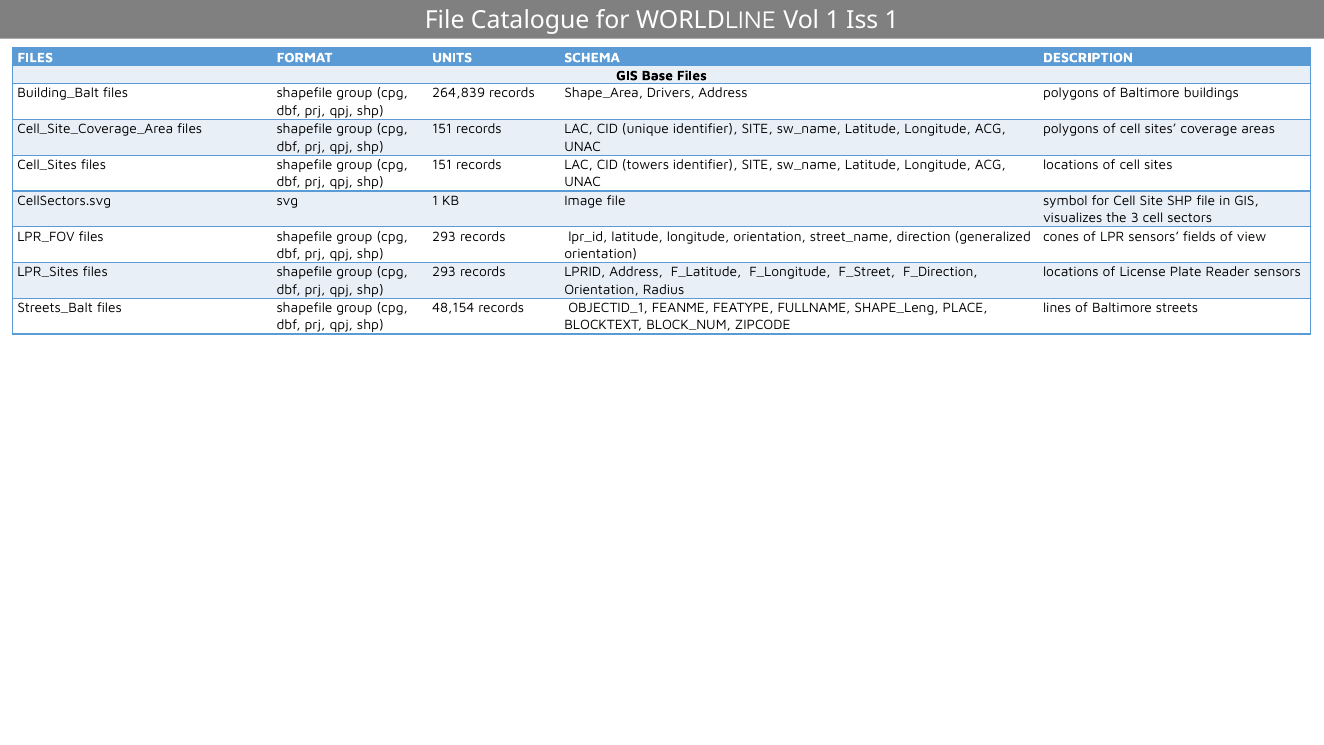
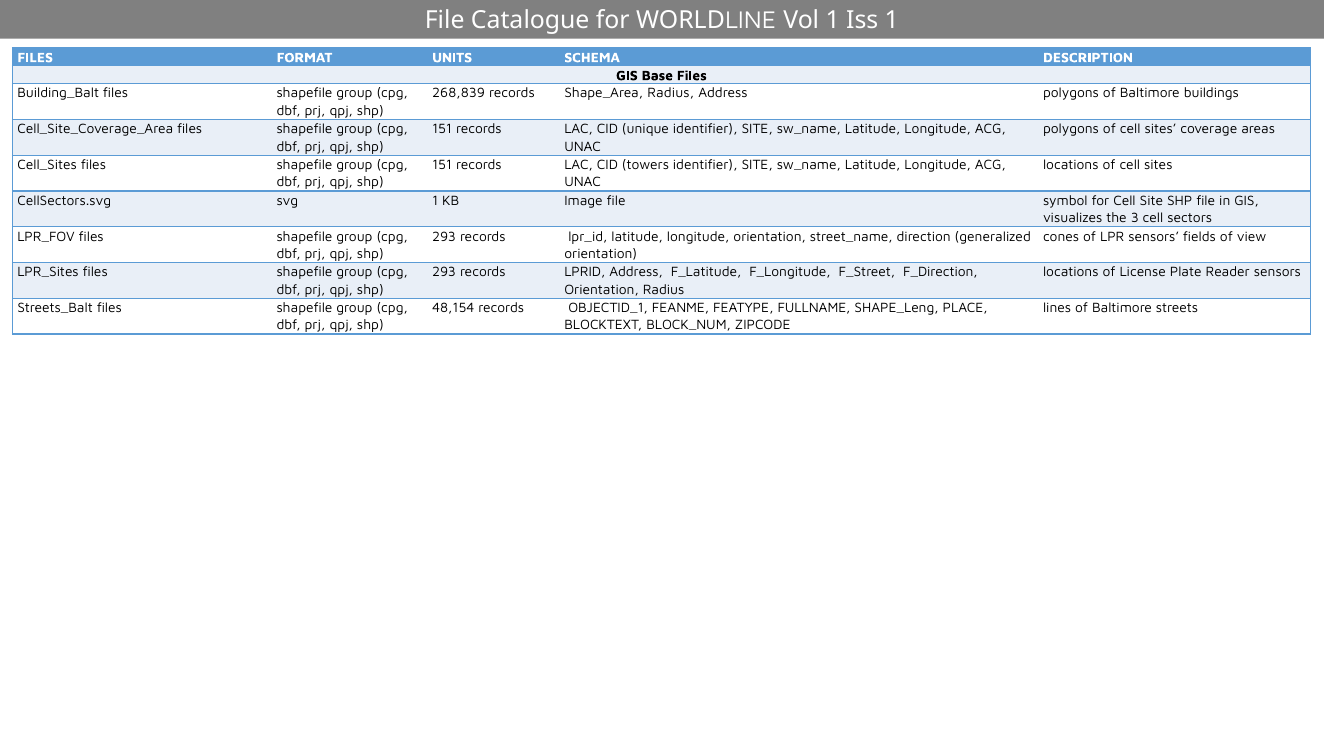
264,839: 264,839 -> 268,839
Drivers at (671, 93): Drivers -> Radius
